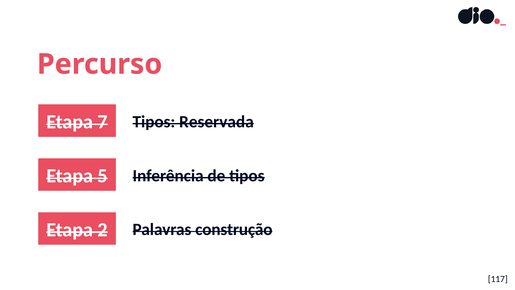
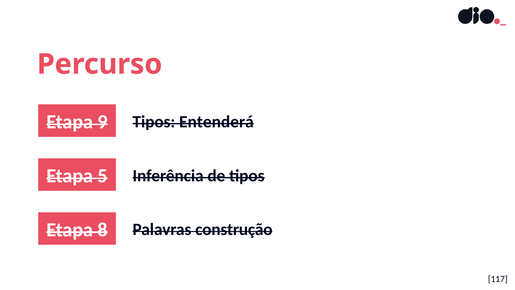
7: 7 -> 9
Reservada: Reservada -> Entenderá
2: 2 -> 8
